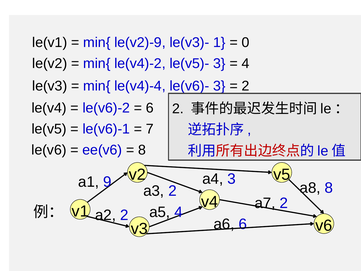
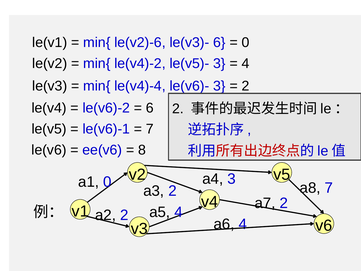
le(v2)-9: le(v2)-9 -> le(v2)-6
le(v3)- 1: 1 -> 6
a1 9: 9 -> 0
a8 8: 8 -> 7
a6 6: 6 -> 4
